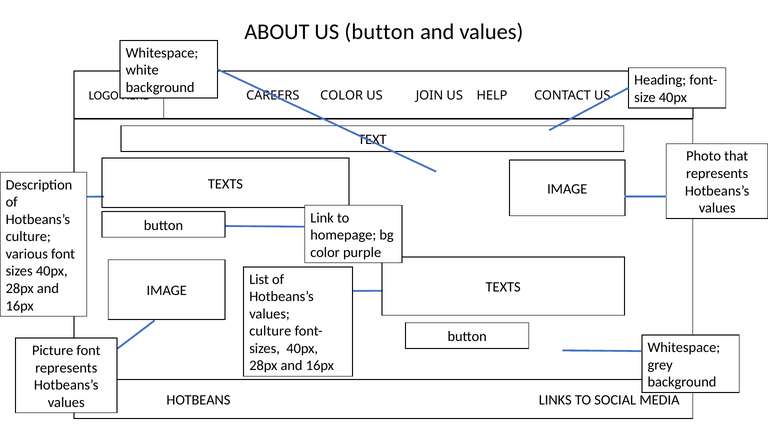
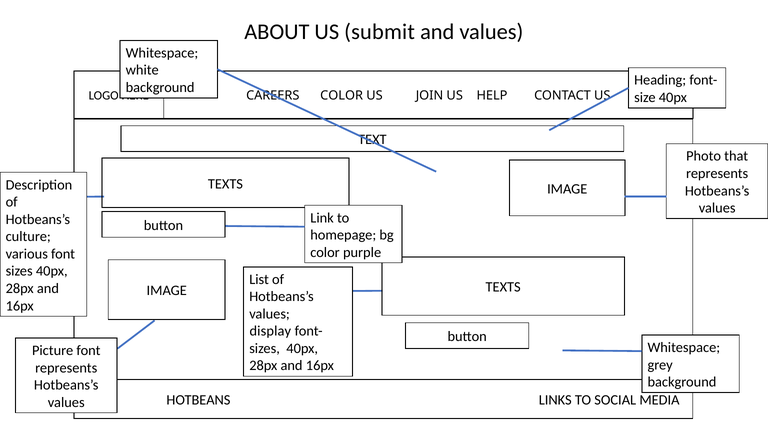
US button: button -> submit
culture at (270, 331): culture -> display
